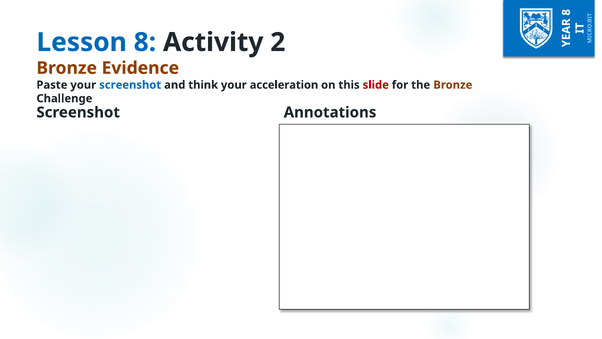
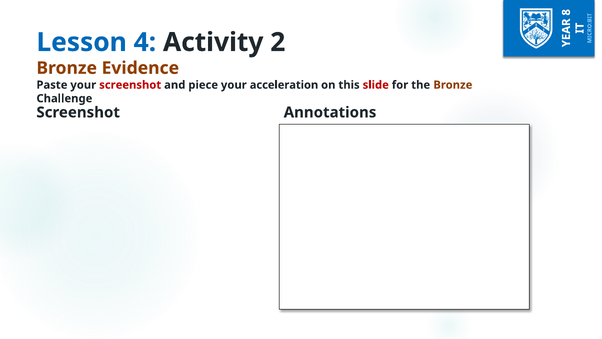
Lesson 8: 8 -> 4
screenshot at (130, 85) colour: blue -> red
think: think -> piece
